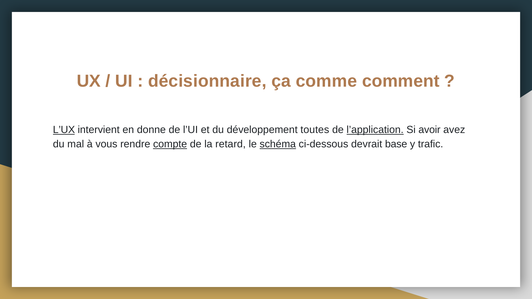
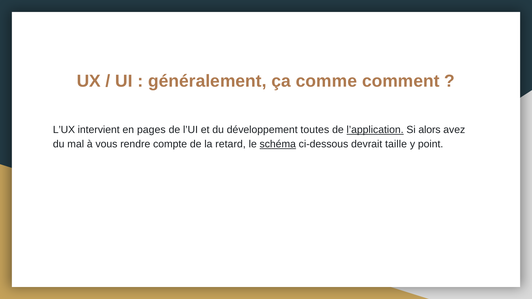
décisionnaire: décisionnaire -> généralement
L’UX underline: present -> none
donne: donne -> pages
avoir: avoir -> alors
compte underline: present -> none
base: base -> taille
trafic: trafic -> point
